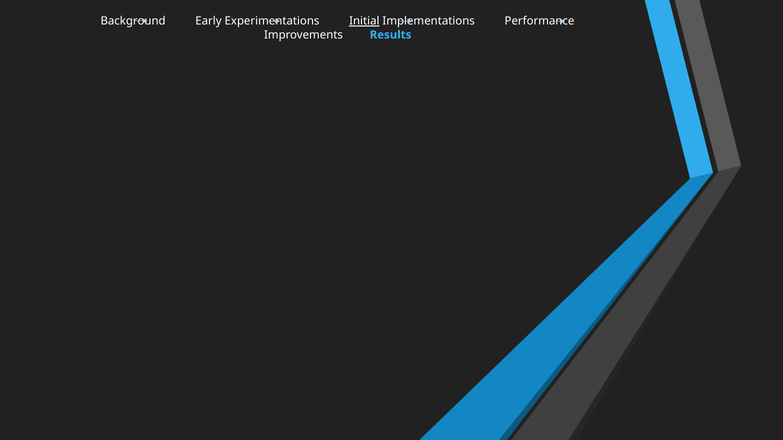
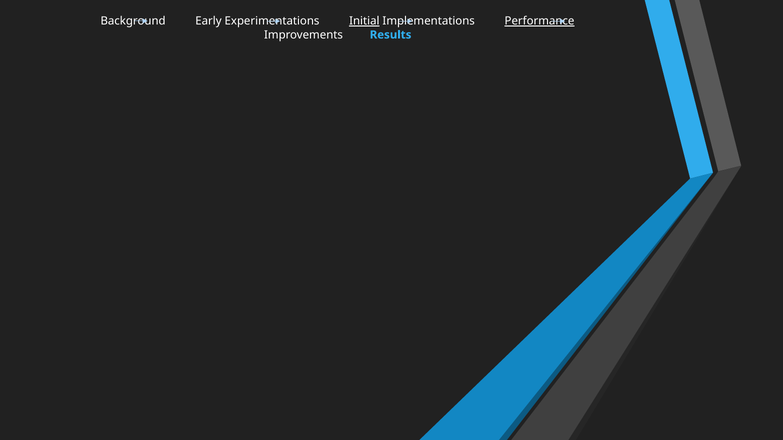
Performance underline: none -> present
